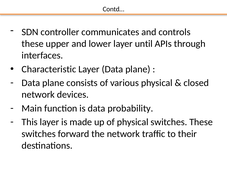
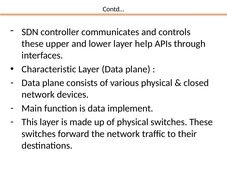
until: until -> help
probability: probability -> implement
